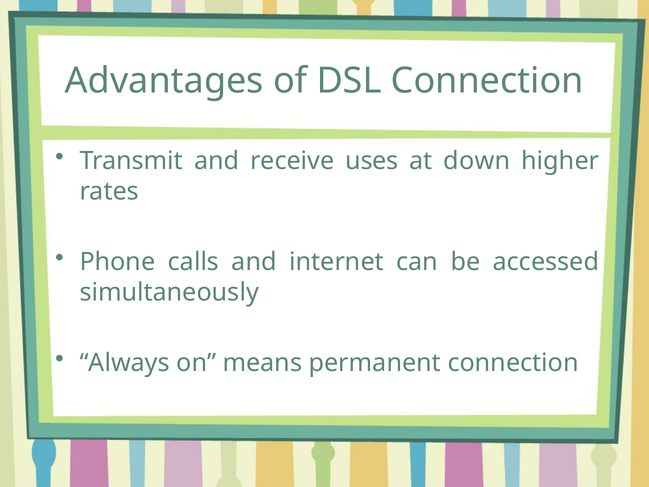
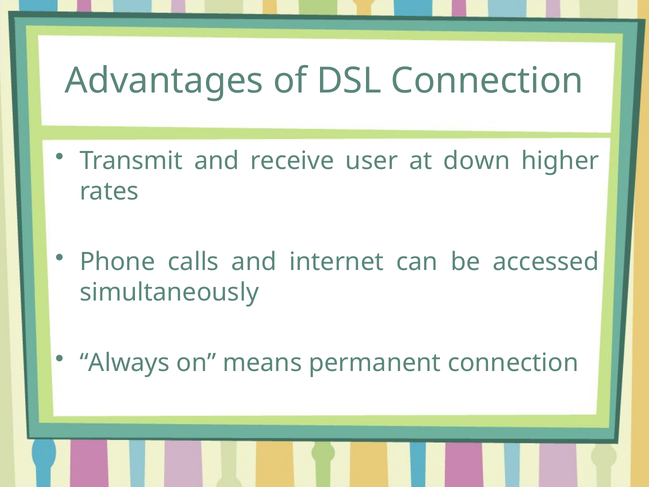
uses: uses -> user
